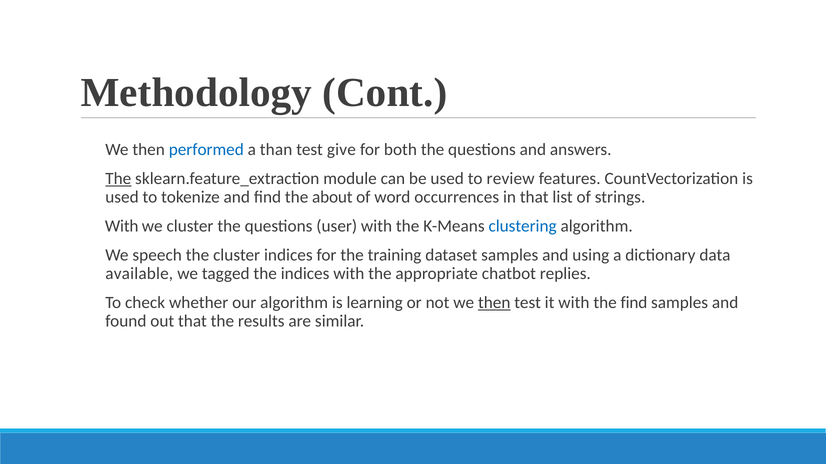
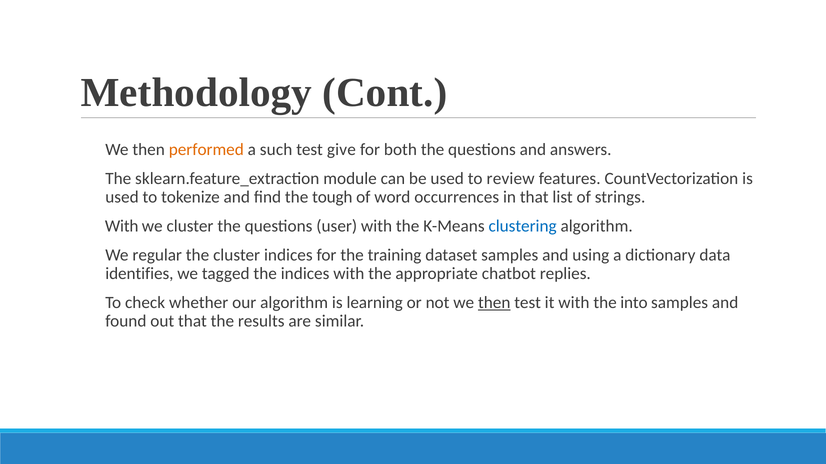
performed colour: blue -> orange
than: than -> such
The at (118, 179) underline: present -> none
about: about -> tough
speech: speech -> regular
available: available -> identifies
the find: find -> into
